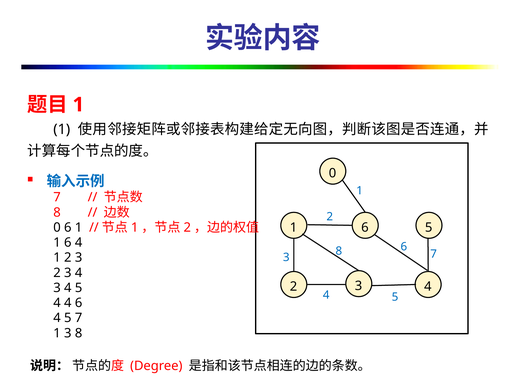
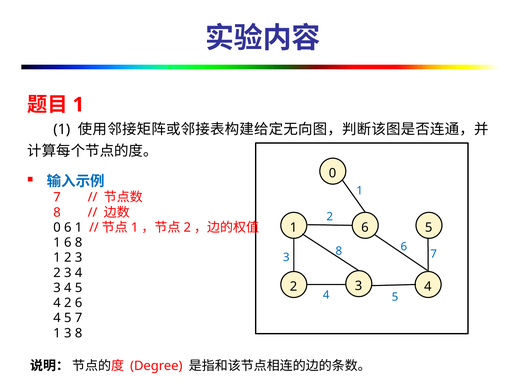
1 6 4: 4 -> 8
4 4: 4 -> 2
